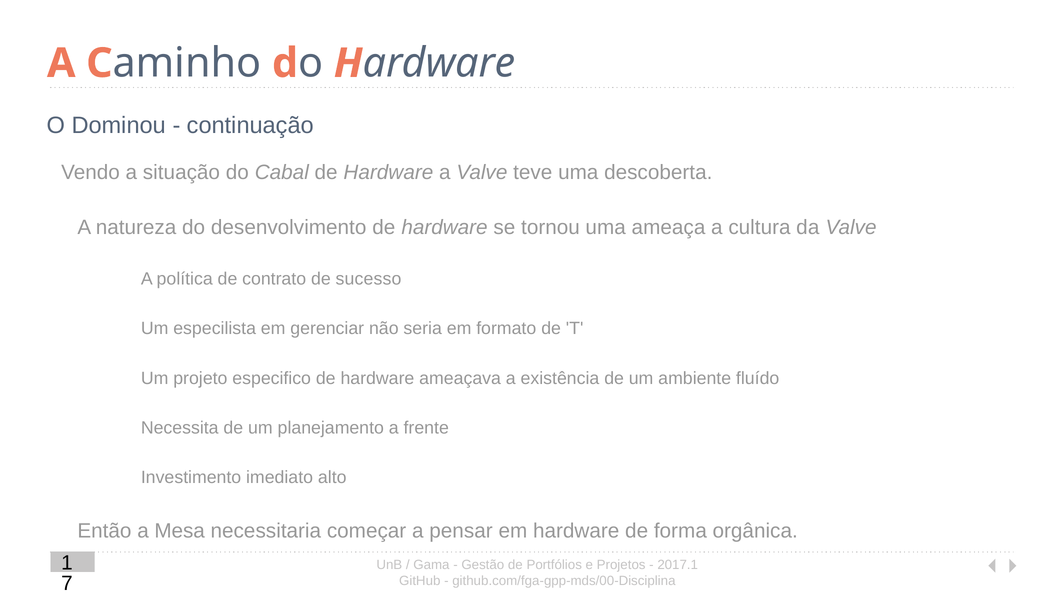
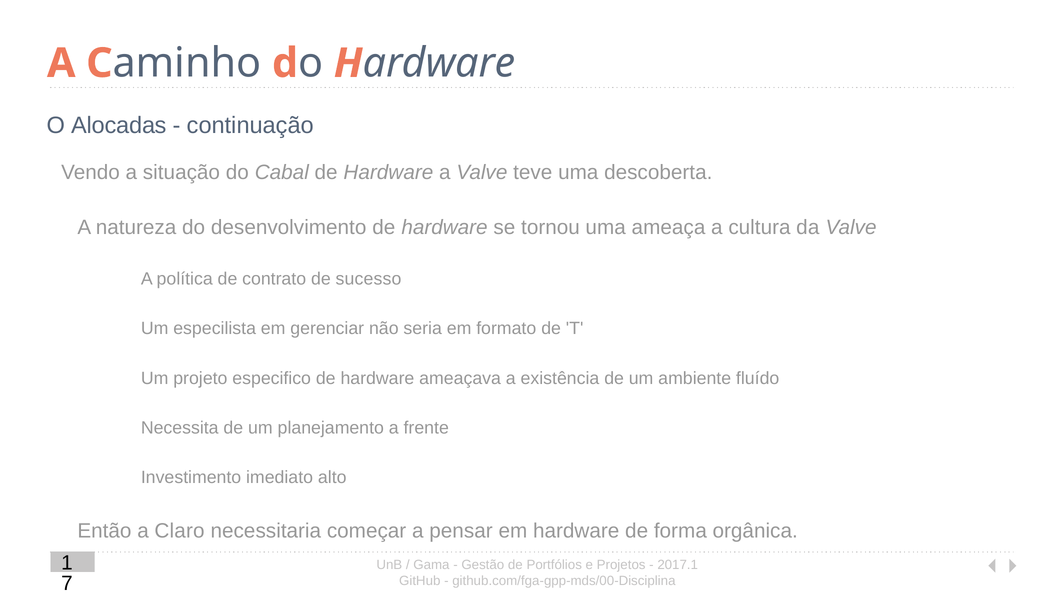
Dominou: Dominou -> Alocadas
Mesa: Mesa -> Claro
